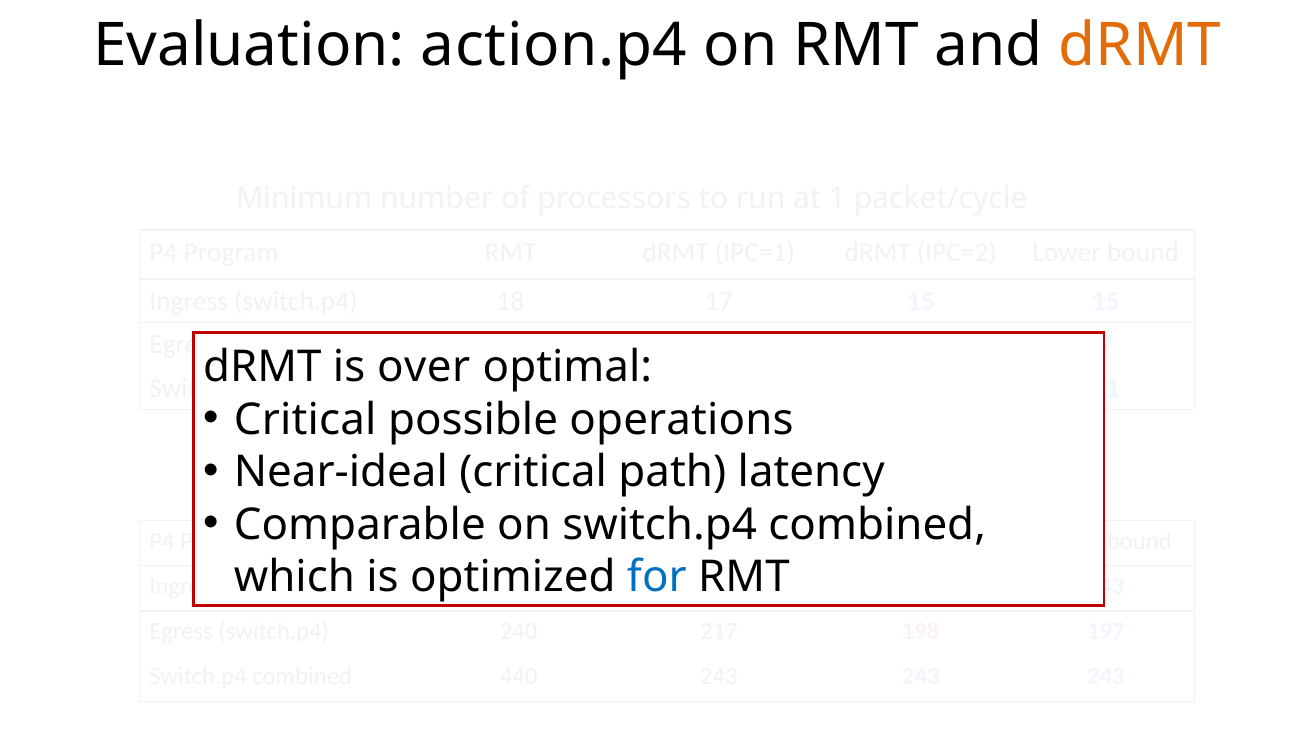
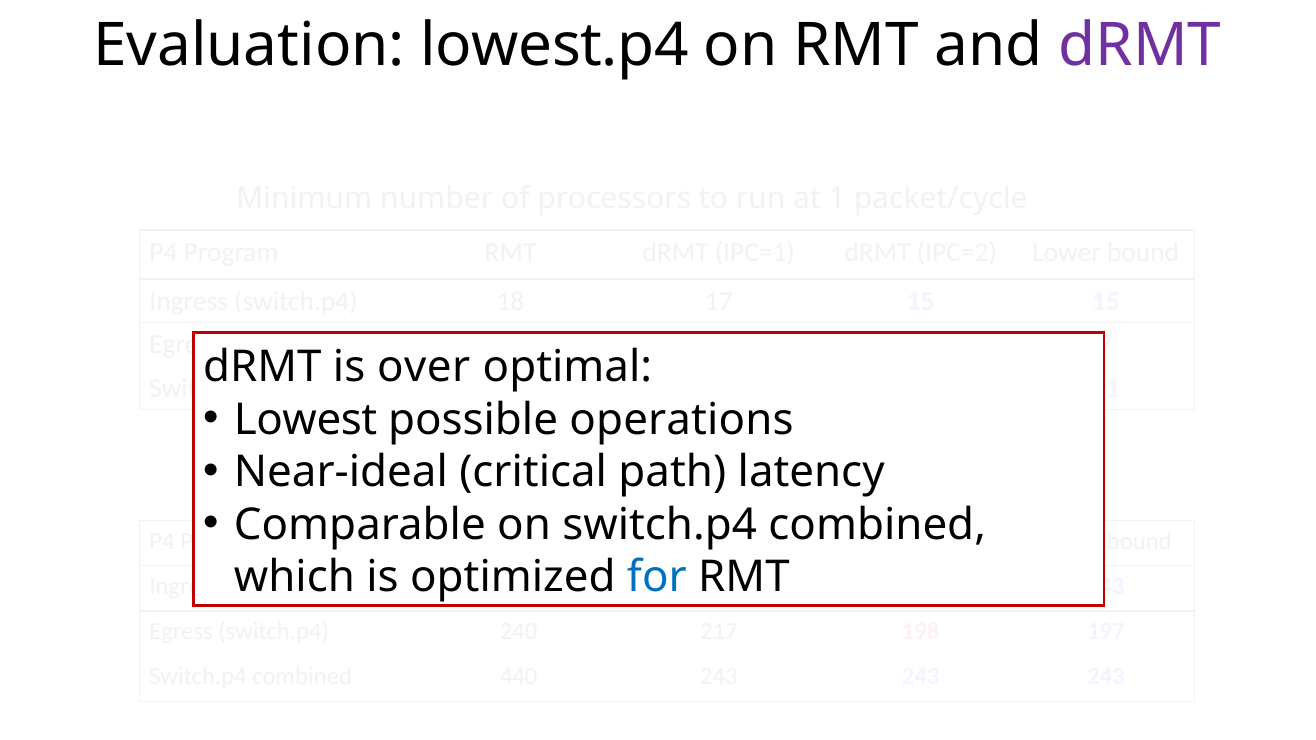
action.p4: action.p4 -> lowest.p4
dRMT at (1140, 45) colour: orange -> purple
Critical at (305, 420): Critical -> Lowest
